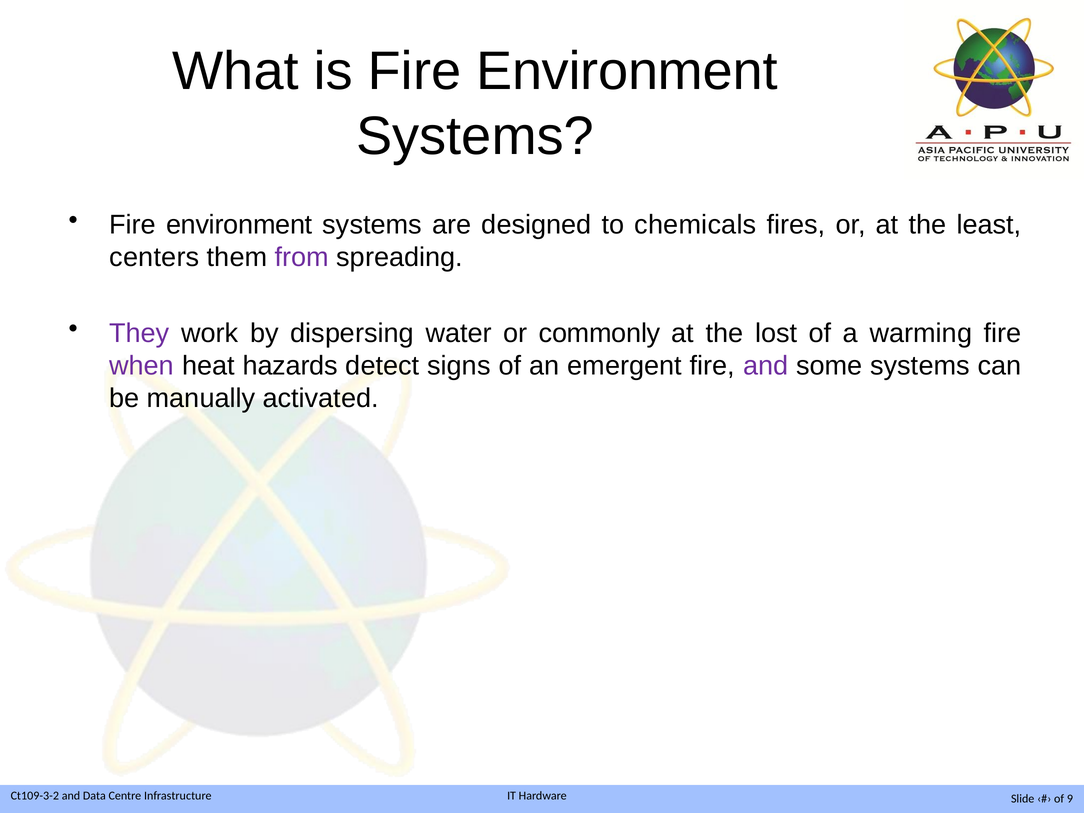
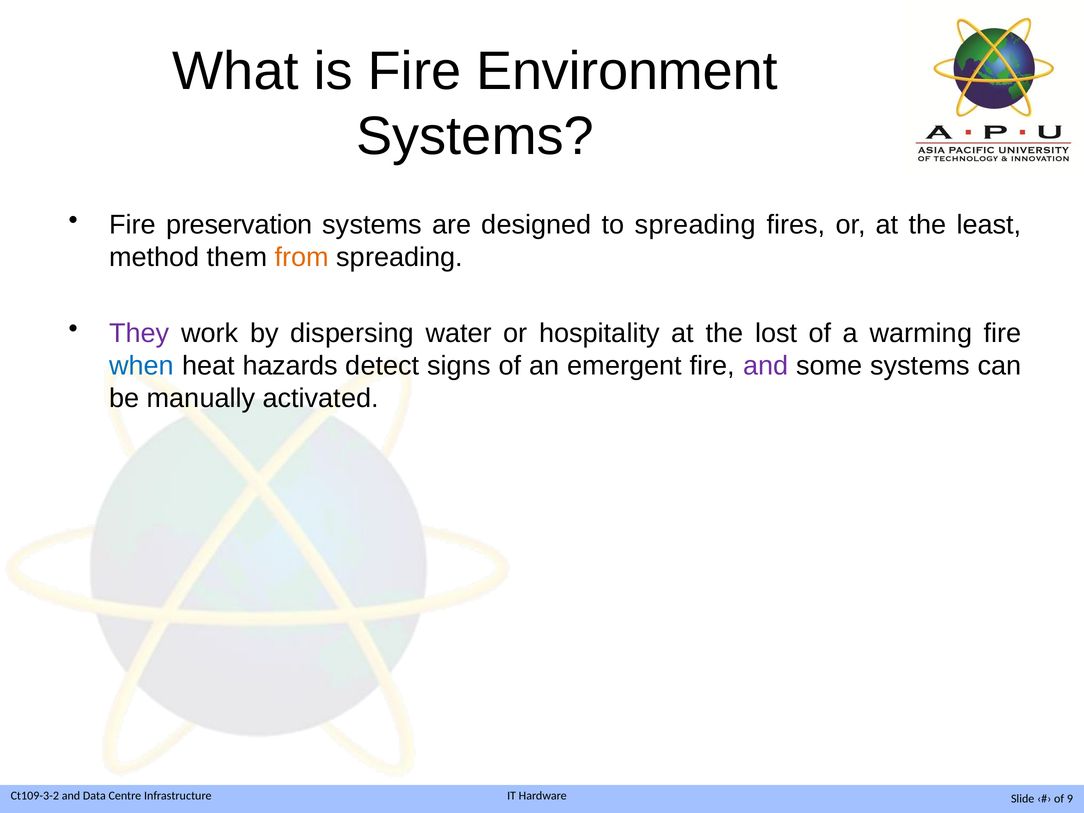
environment at (239, 225): environment -> preservation
to chemicals: chemicals -> spreading
centers: centers -> method
from colour: purple -> orange
commonly: commonly -> hospitality
when colour: purple -> blue
